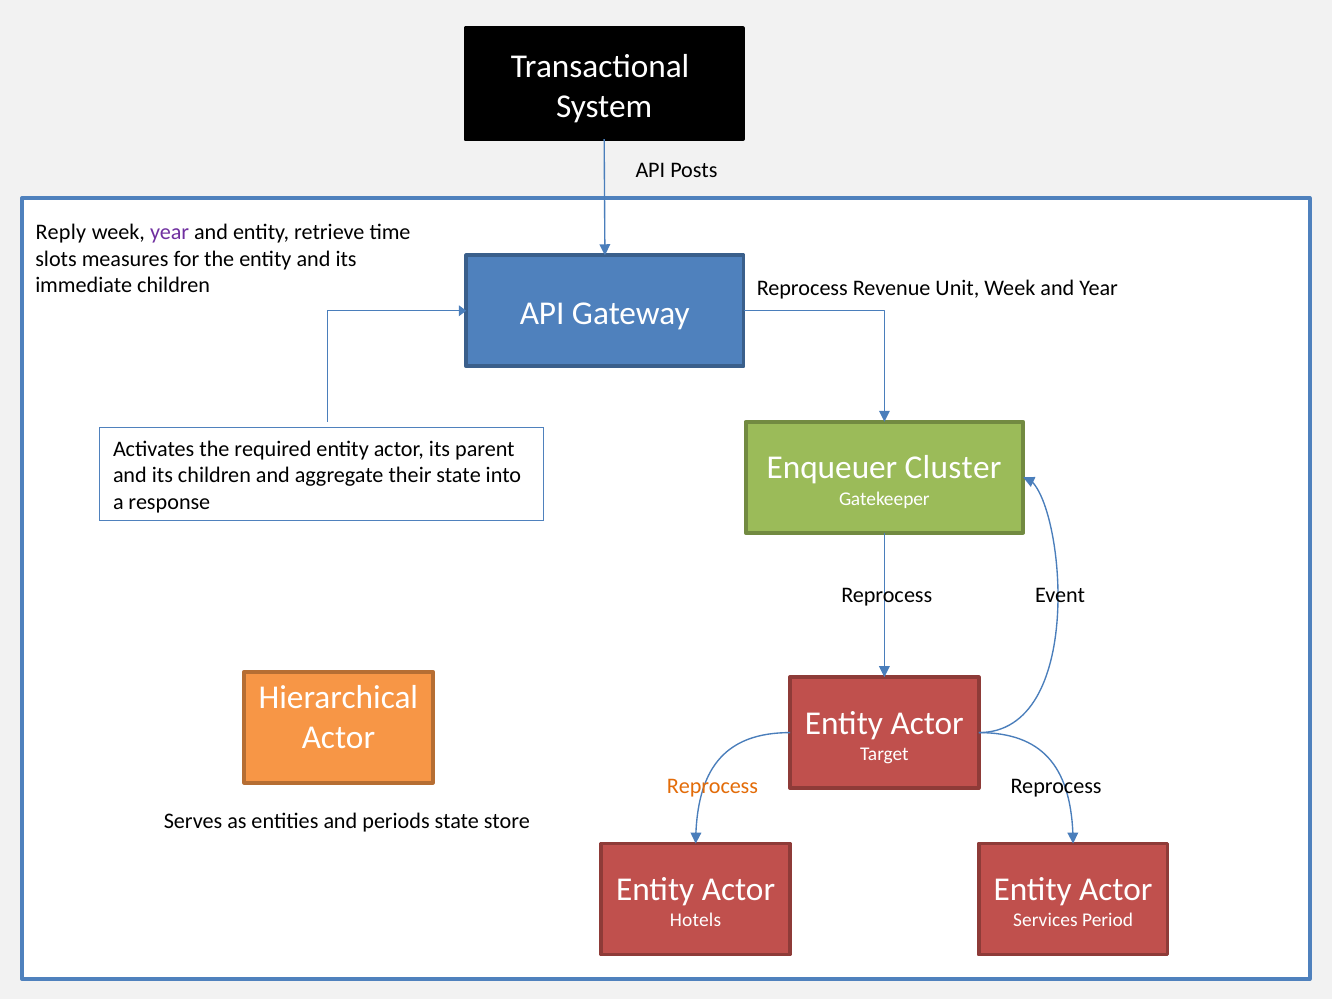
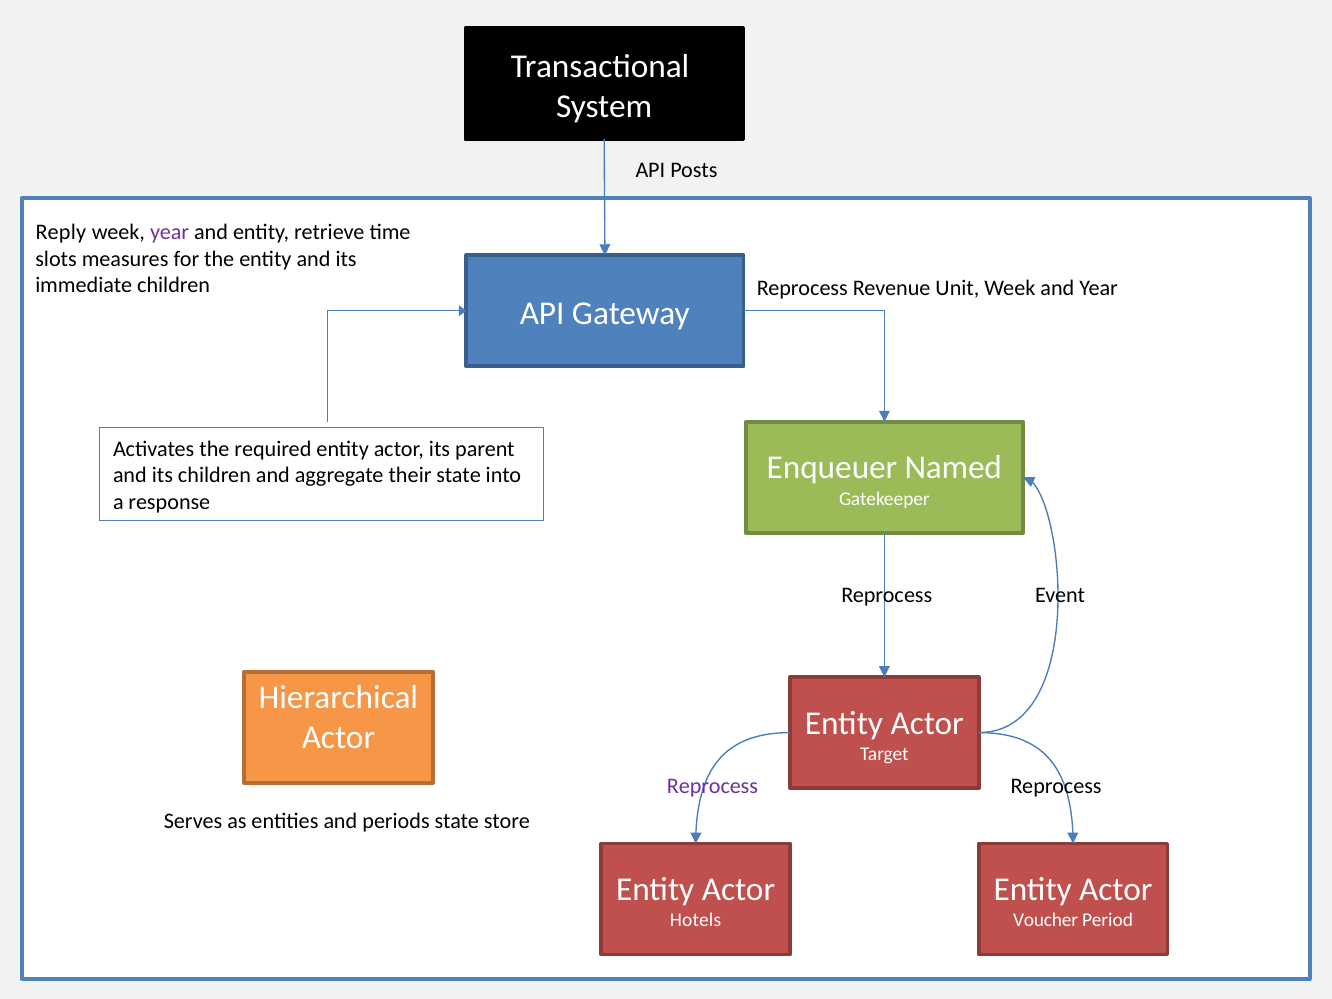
Cluster: Cluster -> Named
Reprocess at (712, 786) colour: orange -> purple
Services: Services -> Voucher
